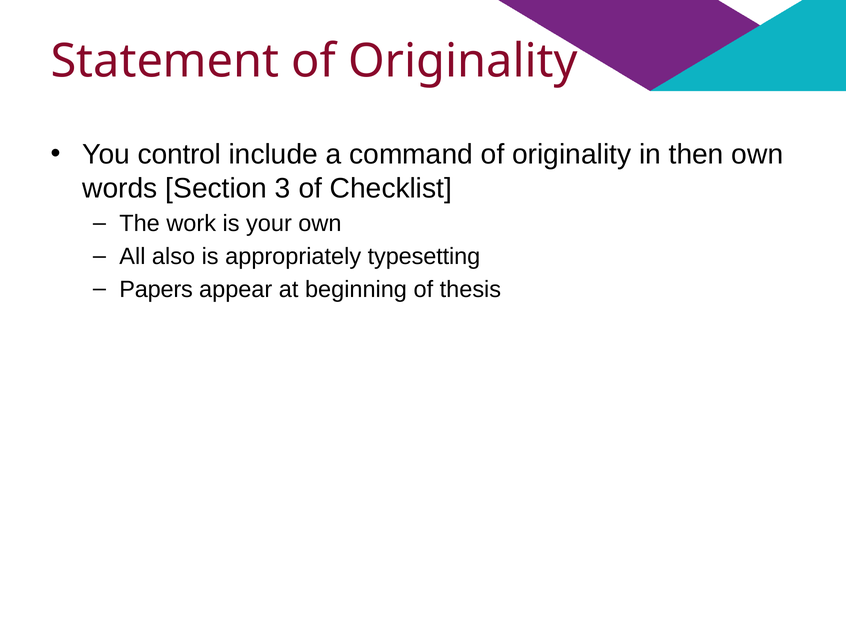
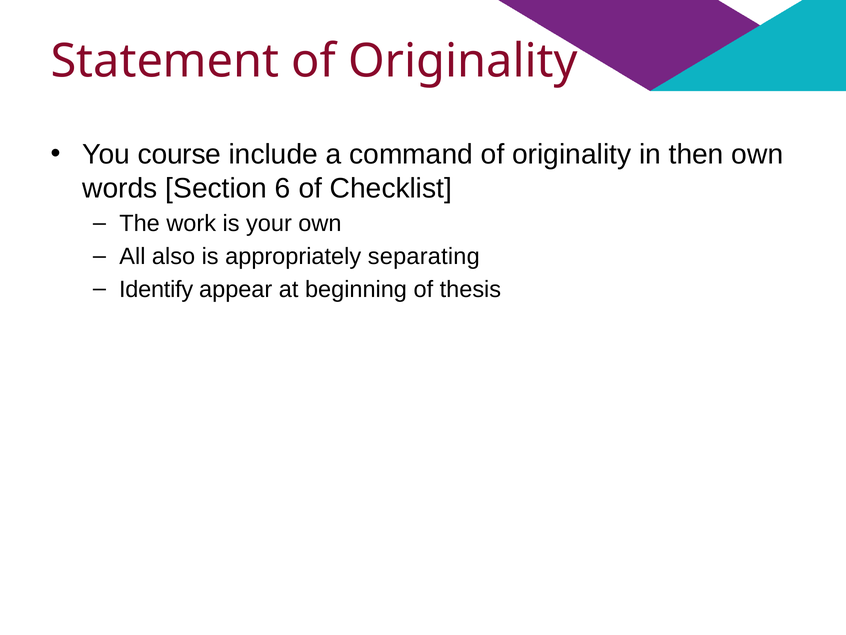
control: control -> course
3: 3 -> 6
typesetting: typesetting -> separating
Papers: Papers -> Identify
